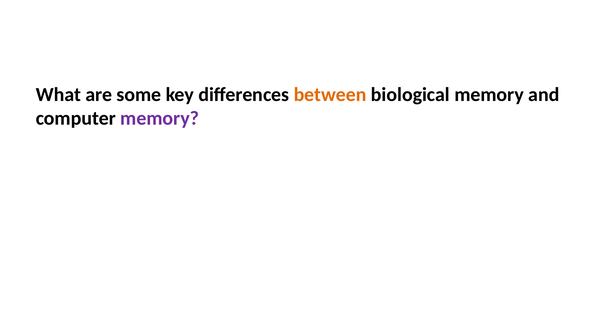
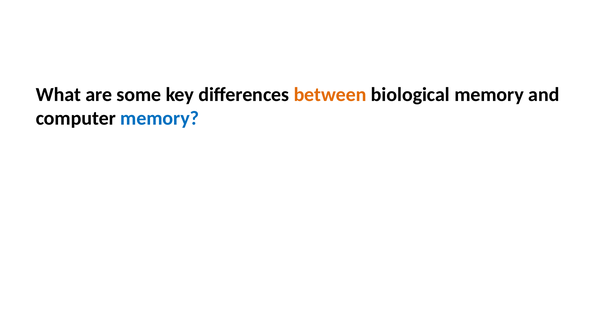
memory at (160, 118) colour: purple -> blue
